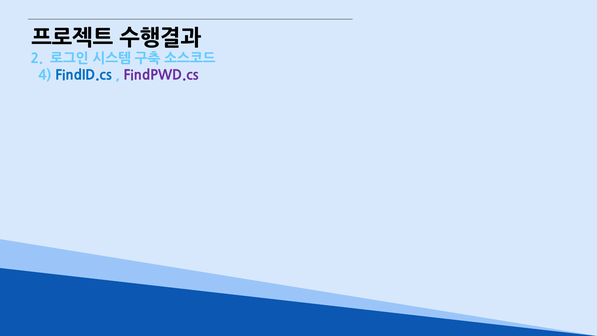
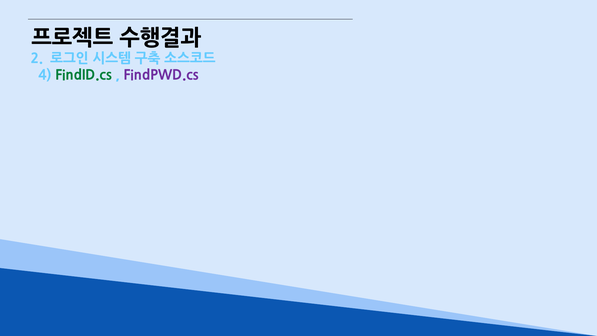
FindID.cs colour: blue -> green
